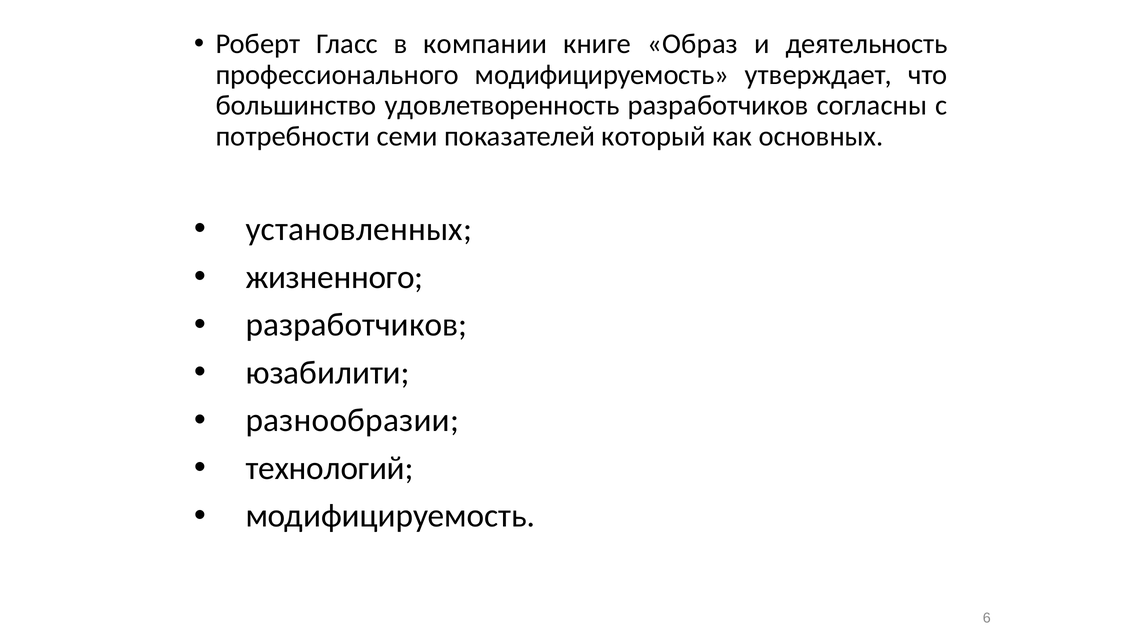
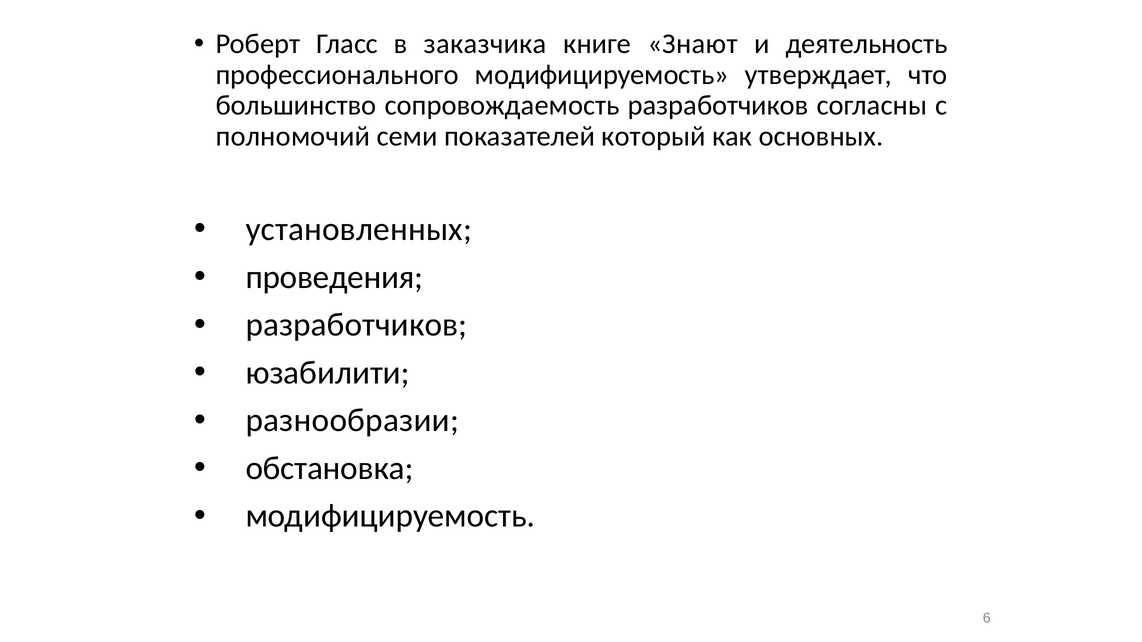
компании: компании -> заказчика
Образ: Образ -> Знают
удовлетворенность: удовлетворенность -> сопровождаемость
потребности: потребности -> полномочий
жизненного: жизненного -> проведения
технологий: технологий -> обстановка
